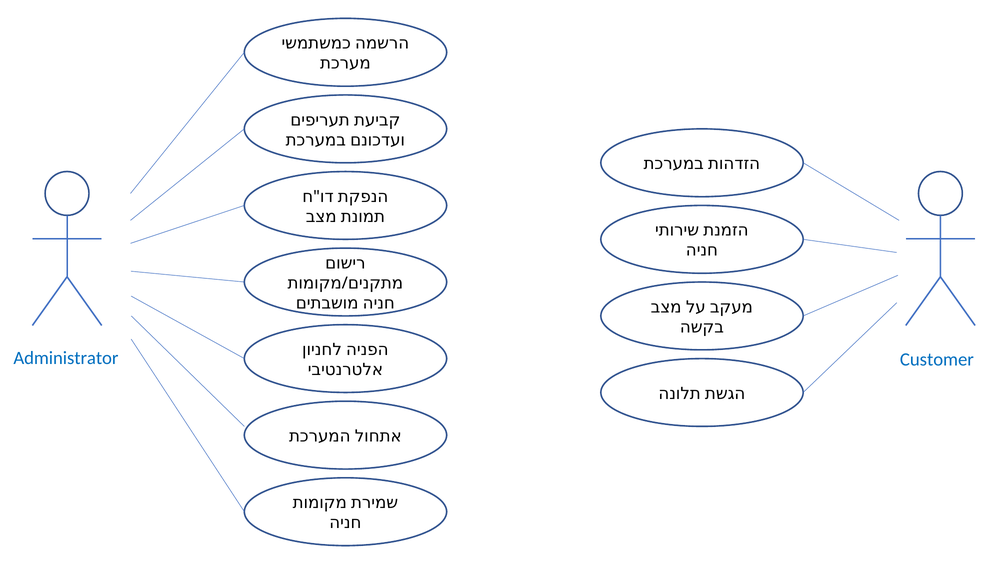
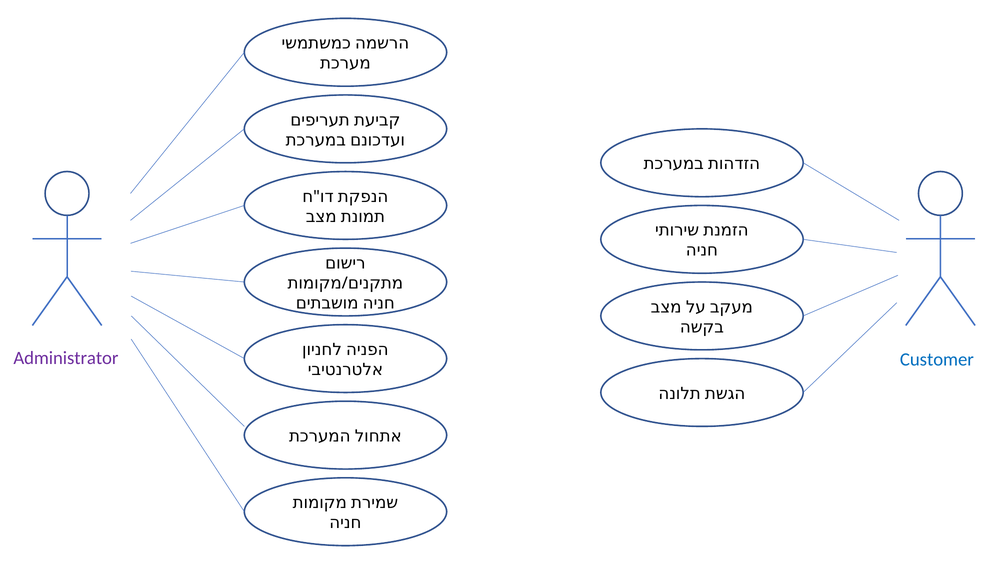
Administrator colour: blue -> purple
